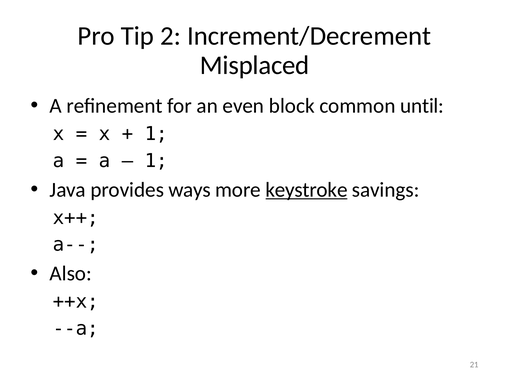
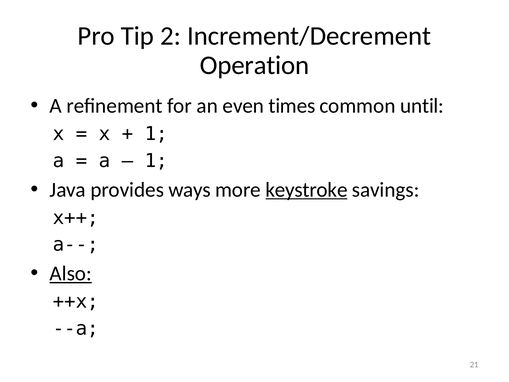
Misplaced: Misplaced -> Operation
block: block -> times
Also underline: none -> present
